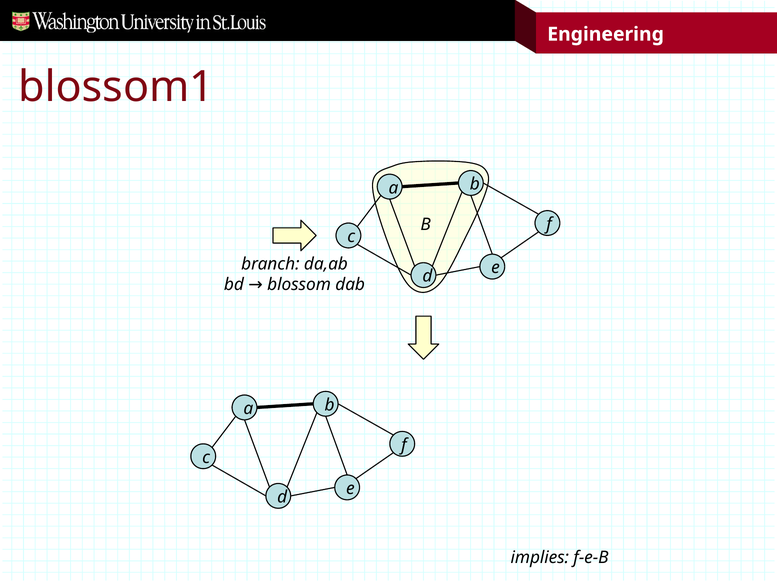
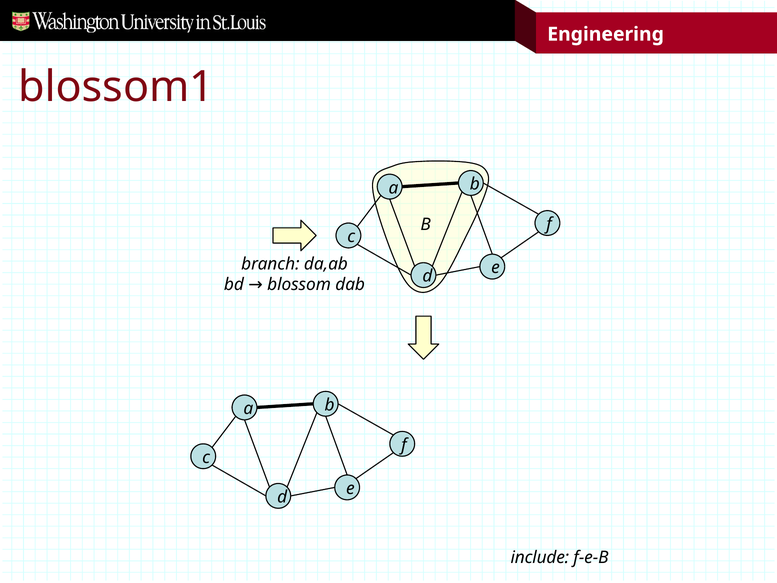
implies: implies -> include
